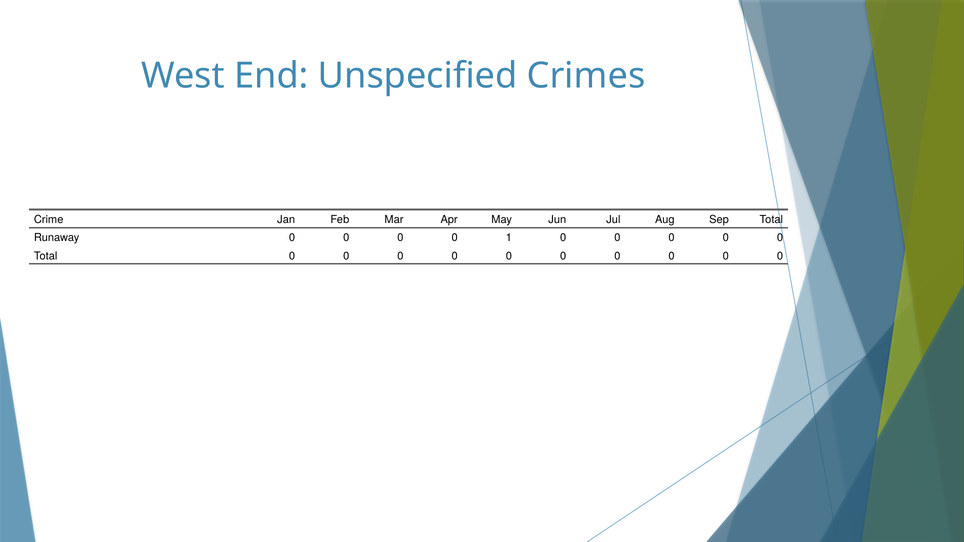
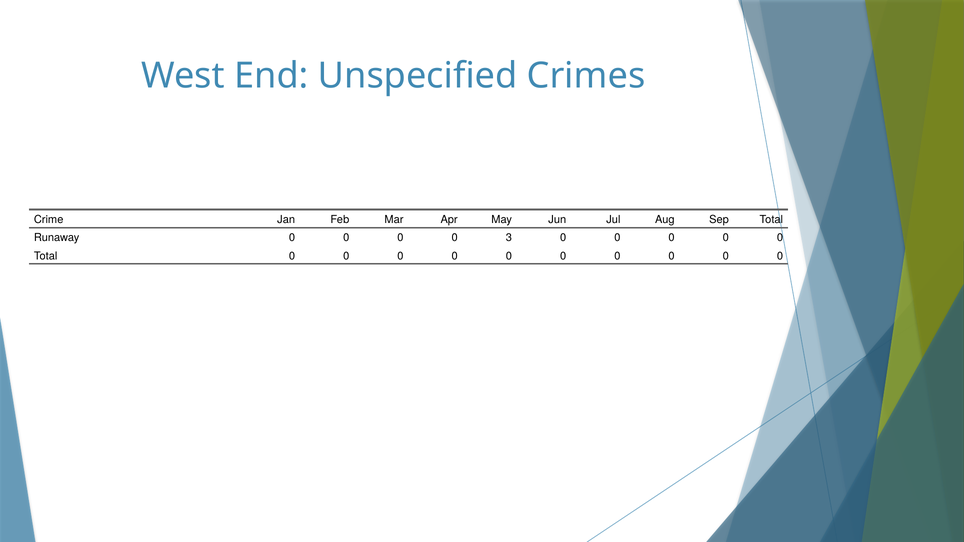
1: 1 -> 3
